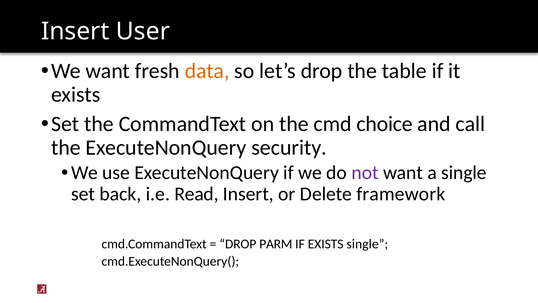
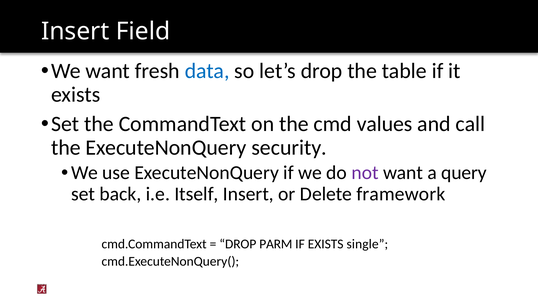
User: User -> Field
data colour: orange -> blue
choice: choice -> values
a single: single -> query
Read: Read -> Itself
